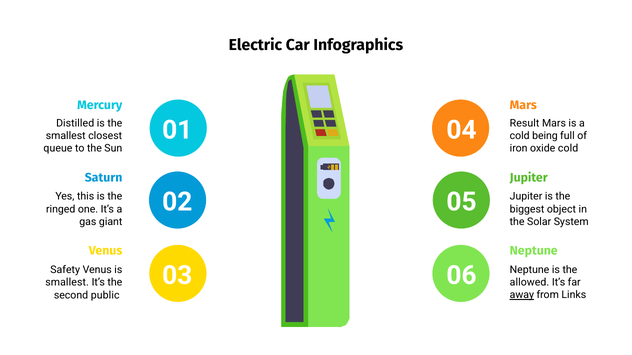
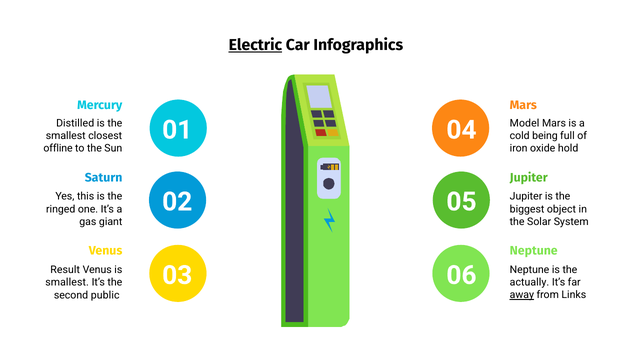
Electric underline: none -> present
Result: Result -> Model
queue: queue -> offline
oxide cold: cold -> hold
Safety: Safety -> Result
allowed: allowed -> actually
